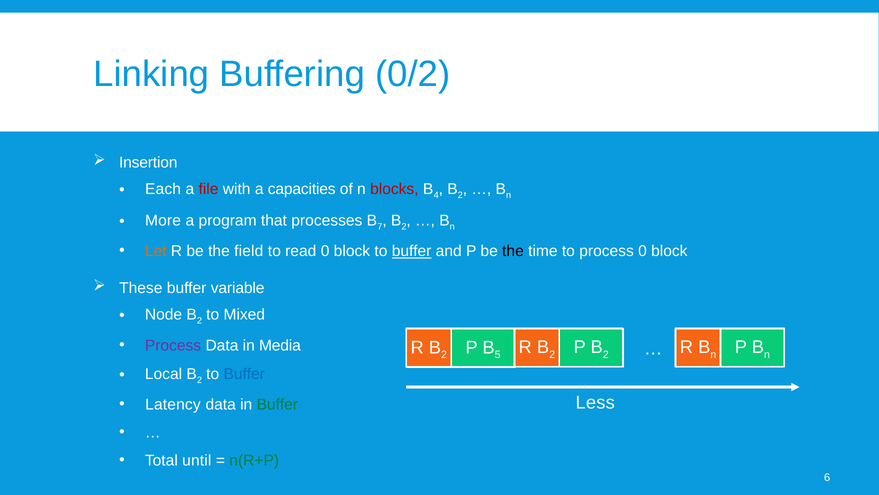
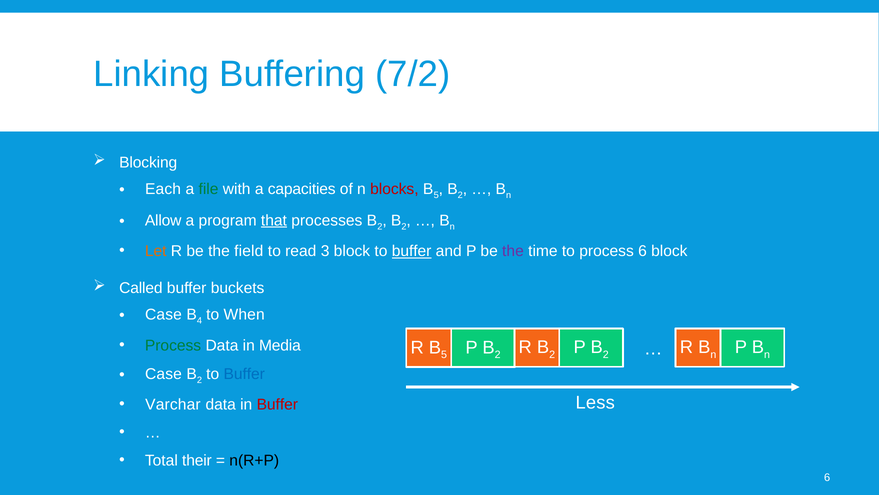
0/2: 0/2 -> 7/2
Insertion: Insertion -> Blocking
file colour: red -> green
4 at (436, 195): 4 -> 5
More: More -> Allow
that underline: none -> present
7 at (380, 226): 7 -> 2
read 0: 0 -> 3
the at (513, 251) colour: black -> purple
process 0: 0 -> 6
These: These -> Called
variable: variable -> buckets
Node at (164, 314): Node -> Case
2 at (199, 321): 2 -> 4
Mixed: Mixed -> When
Process at (173, 345) colour: purple -> green
2 at (444, 354): 2 -> 5
5 at (498, 354): 5 -> 2
Local at (164, 374): Local -> Case
Latency: Latency -> Varchar
Buffer at (277, 404) colour: green -> red
until: until -> their
n(R+P colour: green -> black
